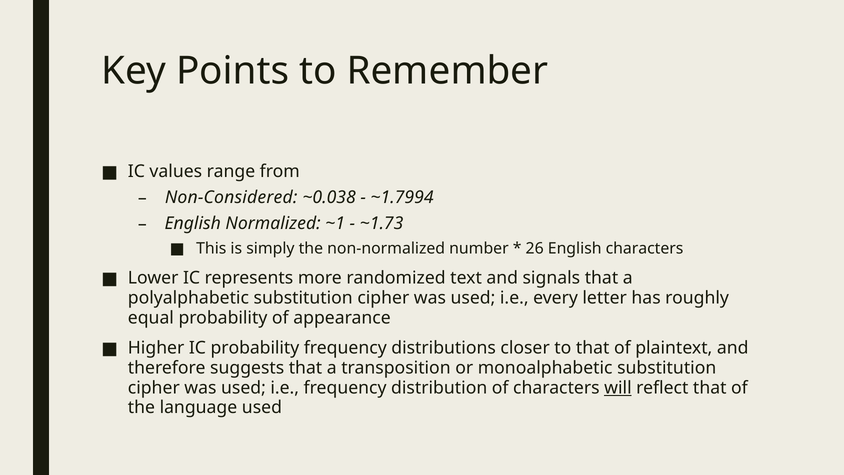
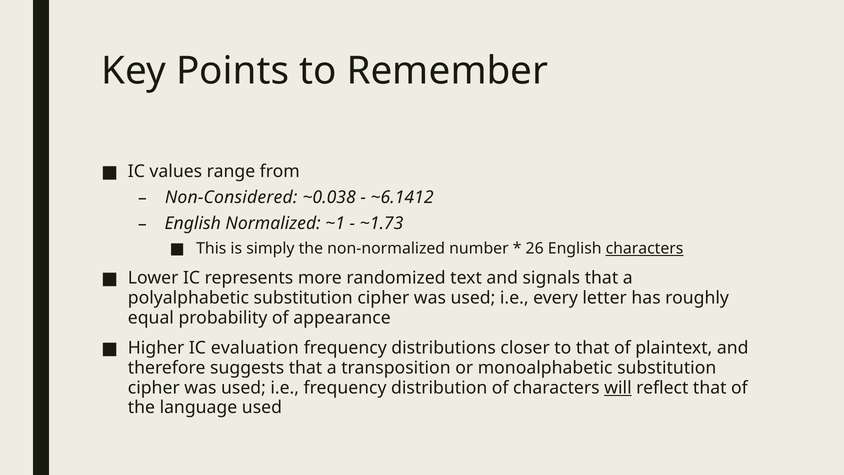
~1.7994: ~1.7994 -> ~6.1412
characters at (645, 248) underline: none -> present
IC probability: probability -> evaluation
